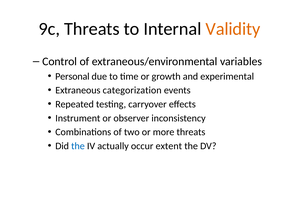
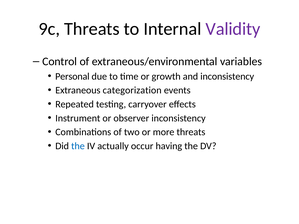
Validity colour: orange -> purple
and experimental: experimental -> inconsistency
extent: extent -> having
